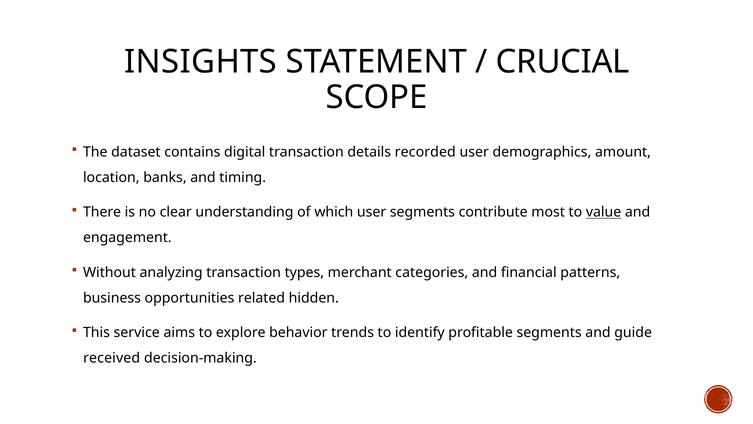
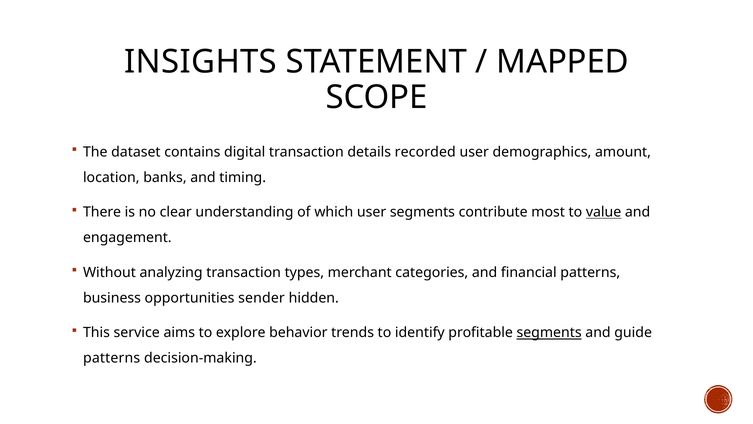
CRUCIAL: CRUCIAL -> MAPPED
related: related -> sender
segments at (549, 332) underline: none -> present
received at (112, 358): received -> patterns
